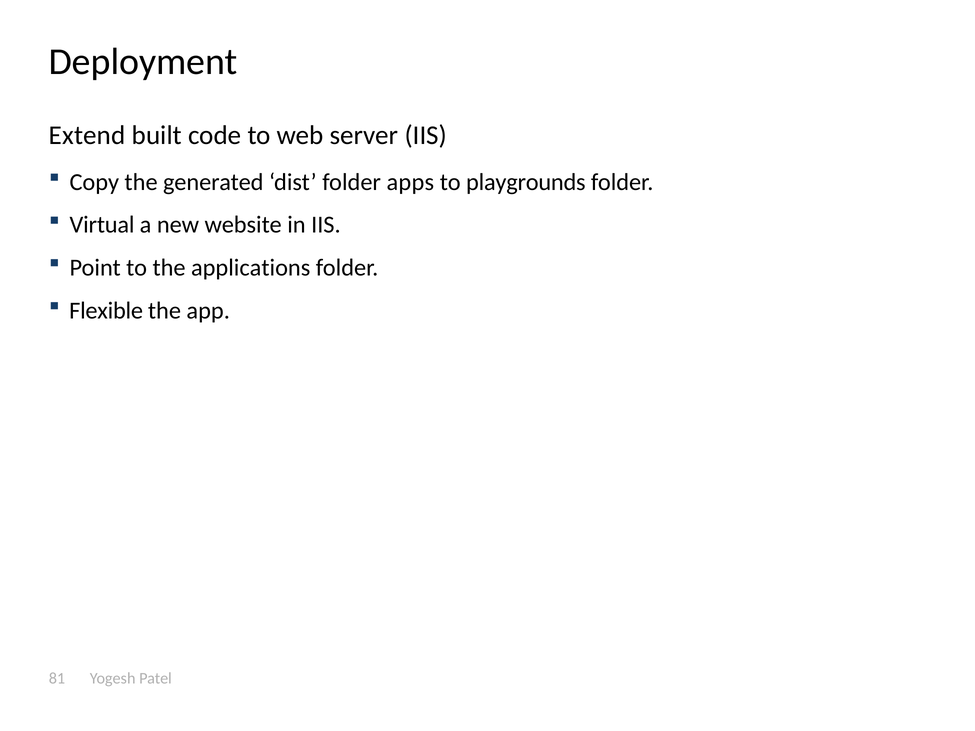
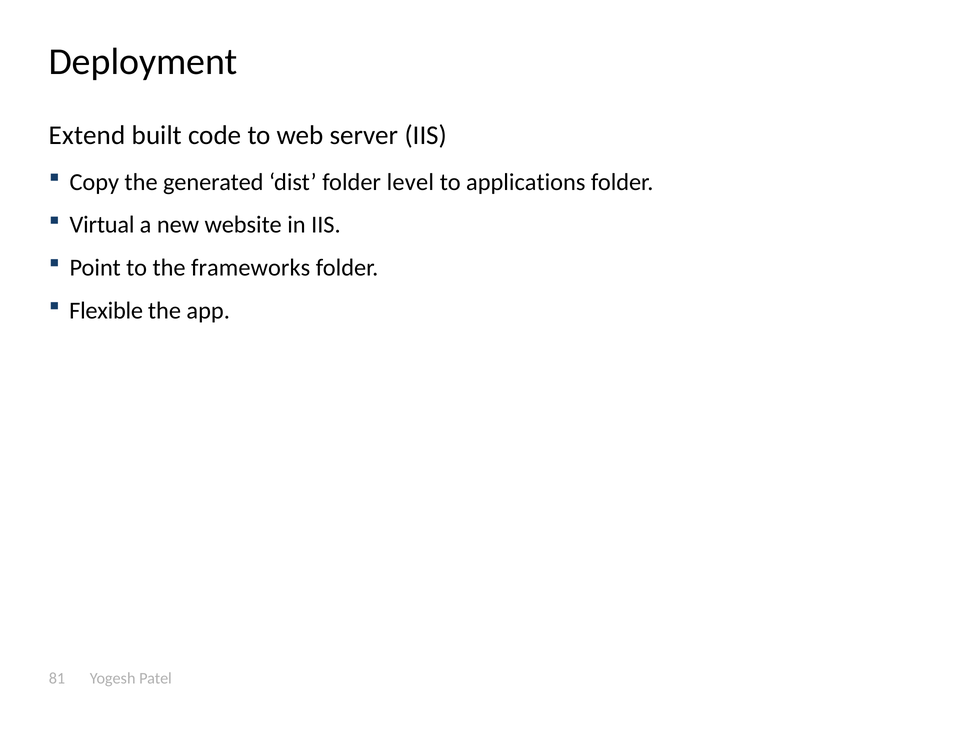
apps: apps -> level
playgrounds: playgrounds -> applications
applications: applications -> frameworks
